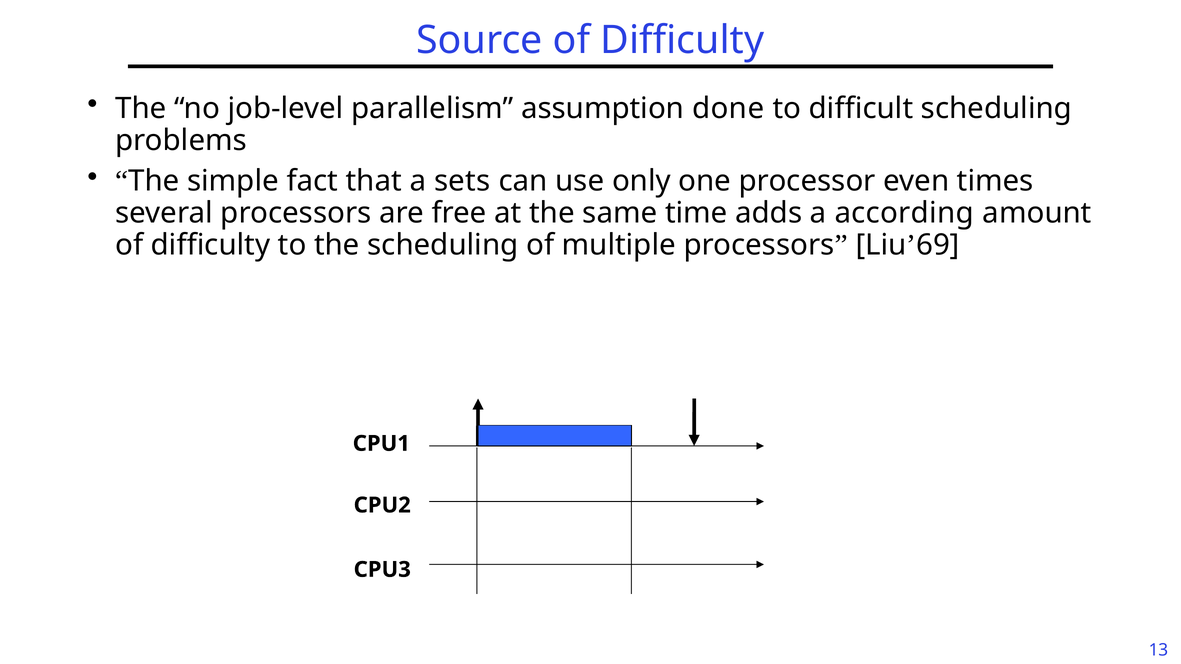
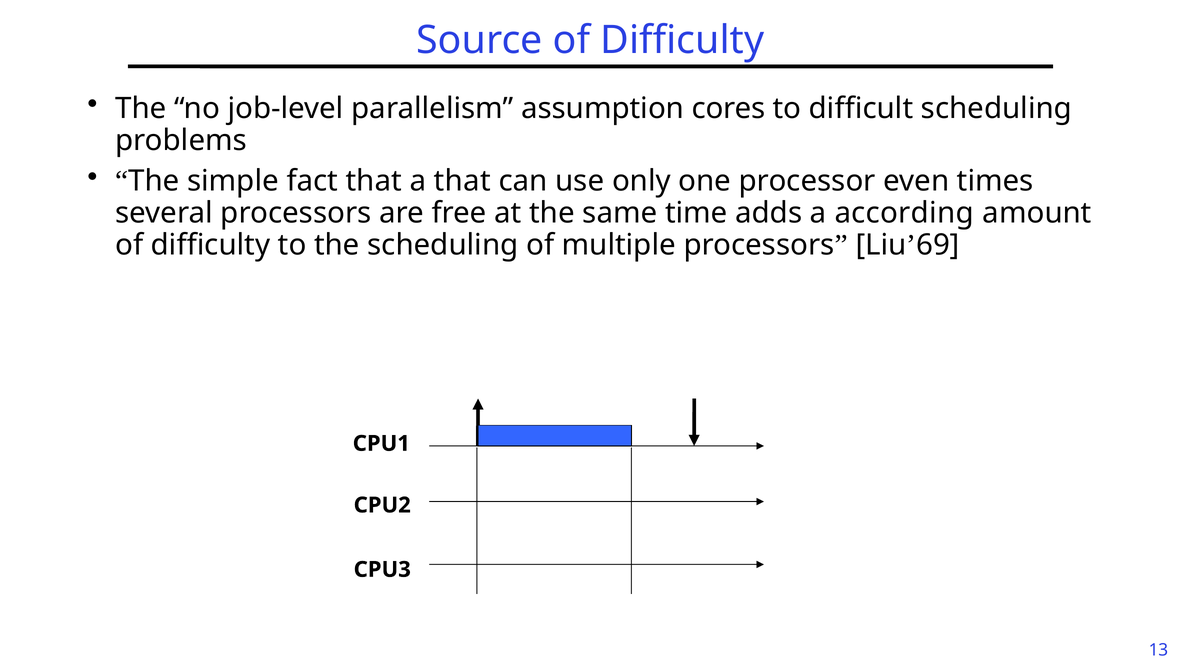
done: done -> cores
a sets: sets -> that
